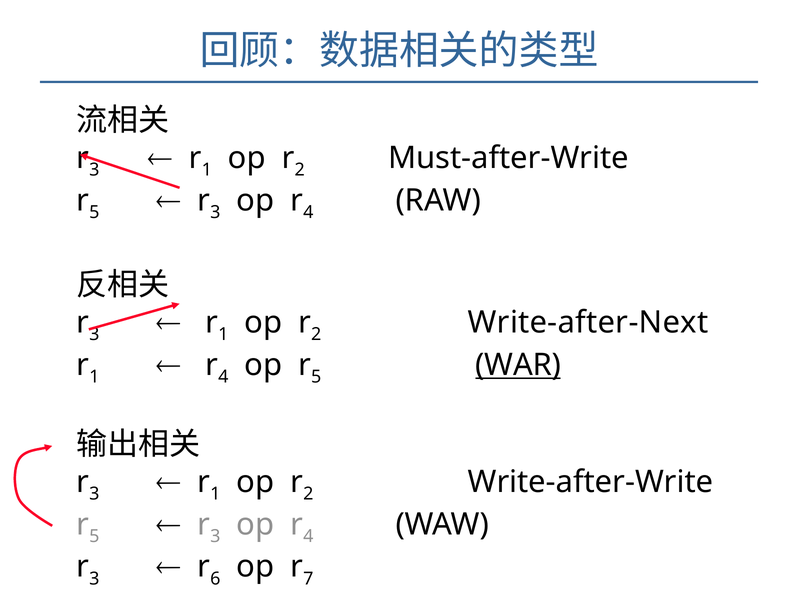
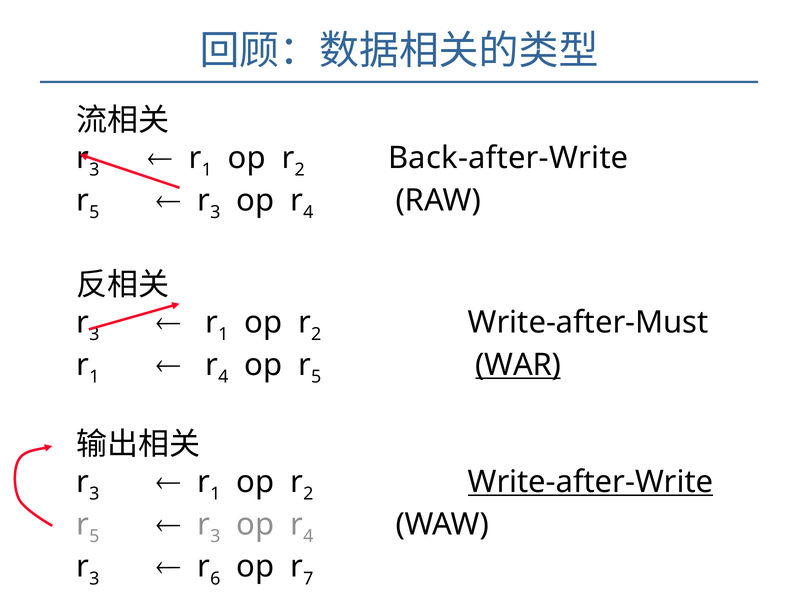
Must-after-Write: Must-after-Write -> Back-after-Write
Write-after-Next: Write-after-Next -> Write-after-Must
Write-after-Write underline: none -> present
